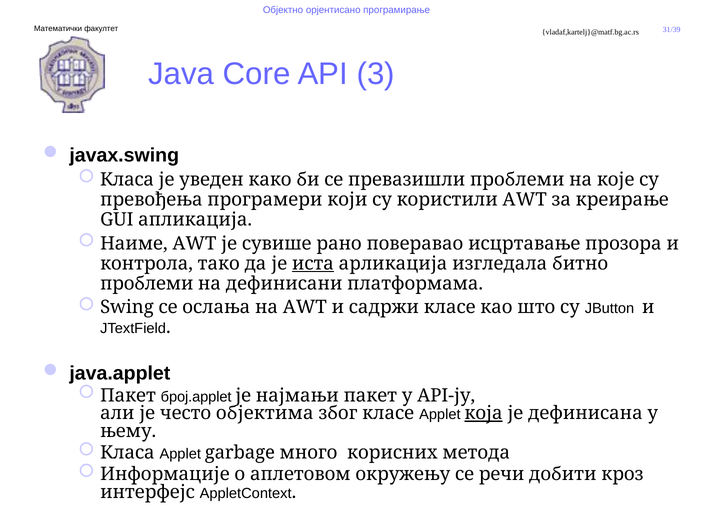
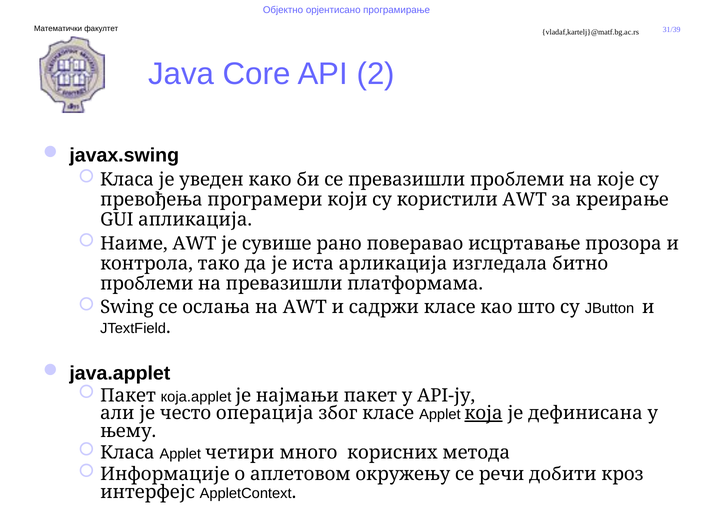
3: 3 -> 2
иста underline: present -> none
на дефинисани: дефинисани -> превазишли
број.applet: број.applet -> која.applet
објектима: објектима -> операција
garbage: garbage -> четири
